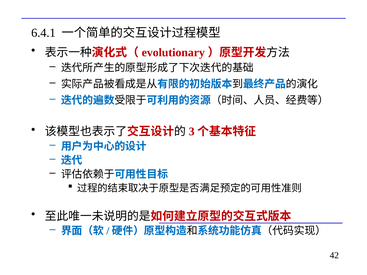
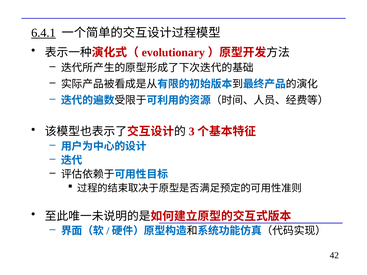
6.4.1 underline: none -> present
